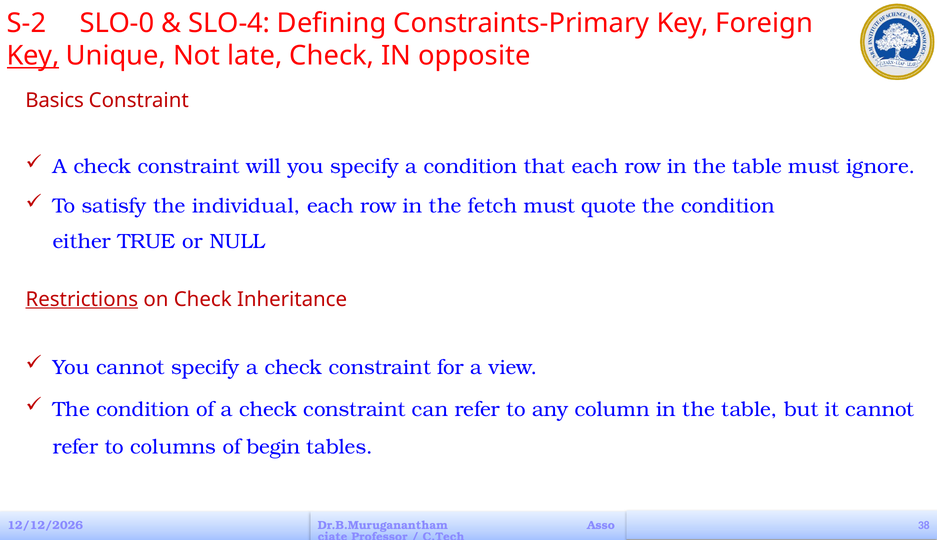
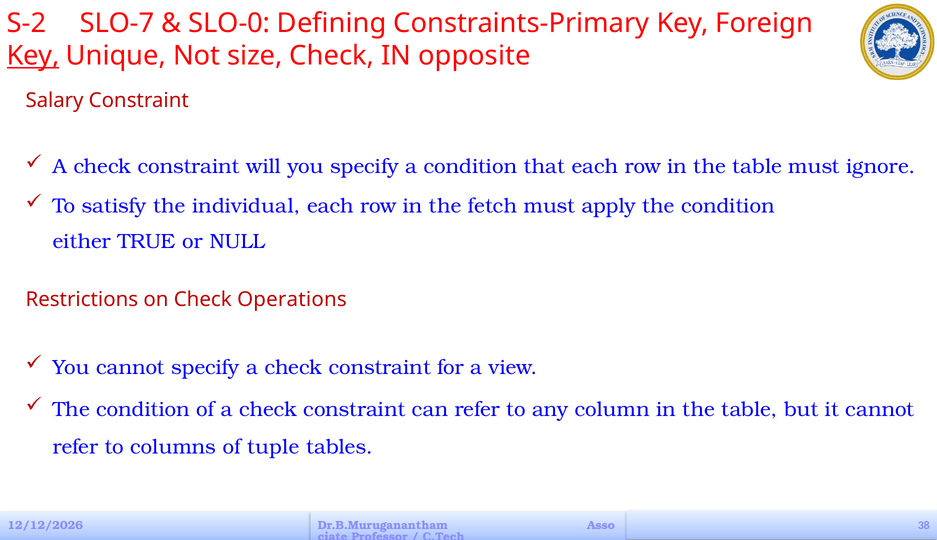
SLO-0: SLO-0 -> SLO-7
SLO-4: SLO-4 -> SLO-0
late: late -> size
Basics: Basics -> Salary
quote: quote -> apply
Restrictions underline: present -> none
Inheritance: Inheritance -> Operations
begin: begin -> tuple
